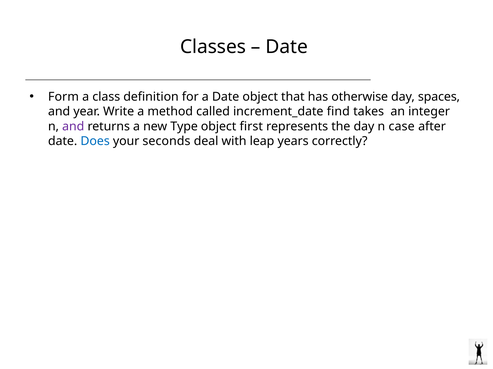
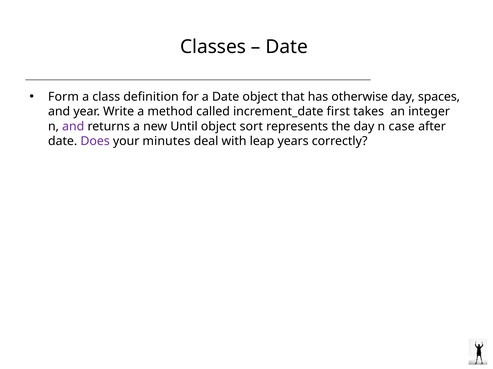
find: find -> first
Type: Type -> Until
first: first -> sort
Does colour: blue -> purple
seconds: seconds -> minutes
